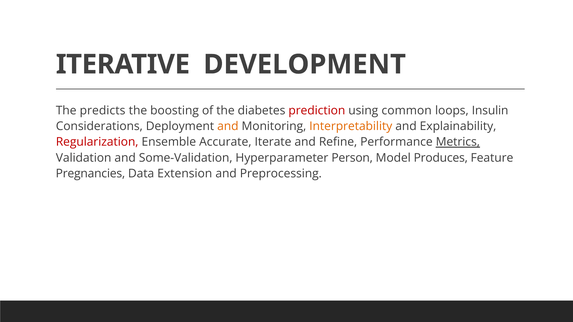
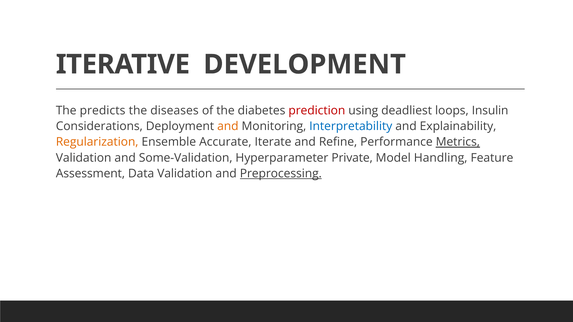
boosting: boosting -> diseases
common: common -> deadliest
Interpretability colour: orange -> blue
Regularization colour: red -> orange
Person: Person -> Private
Produces: Produces -> Handling
Pregnancies: Pregnancies -> Assessment
Data Extension: Extension -> Validation
Preprocessing underline: none -> present
